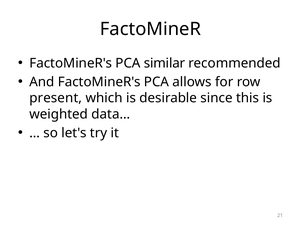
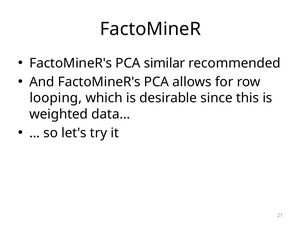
present: present -> looping
